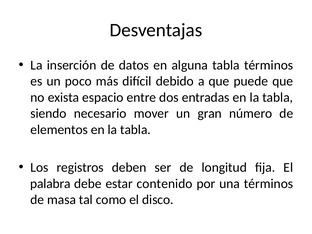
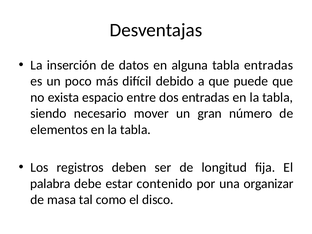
tabla términos: términos -> entradas
una términos: términos -> organizar
